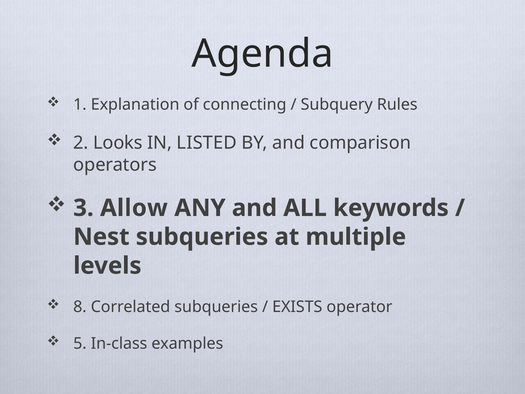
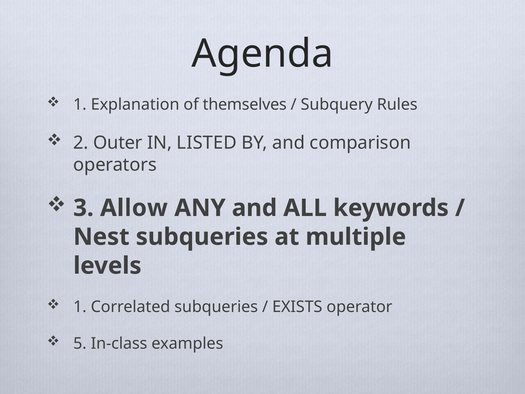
connecting: connecting -> themselves
Looks: Looks -> Outer
8 at (80, 307): 8 -> 1
